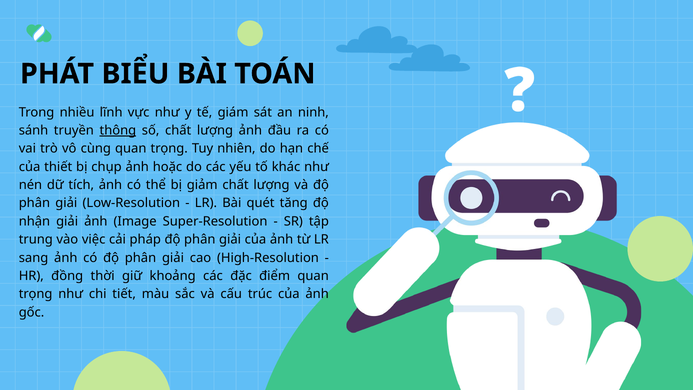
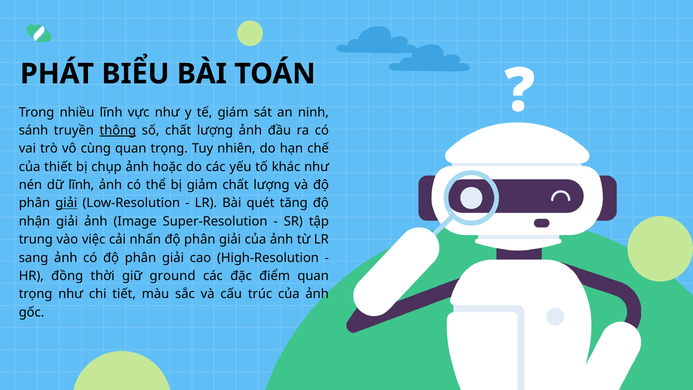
dữ tích: tích -> lĩnh
giải at (66, 203) underline: none -> present
pháp: pháp -> nhấn
khoảng: khoảng -> ground
